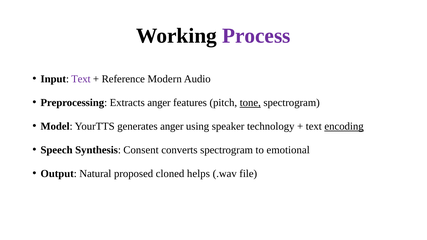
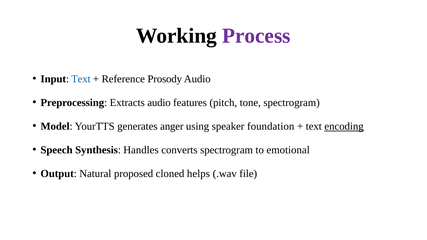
Text at (81, 79) colour: purple -> blue
Modern: Modern -> Prosody
Extracts anger: anger -> audio
tone underline: present -> none
technology: technology -> foundation
Consent: Consent -> Handles
